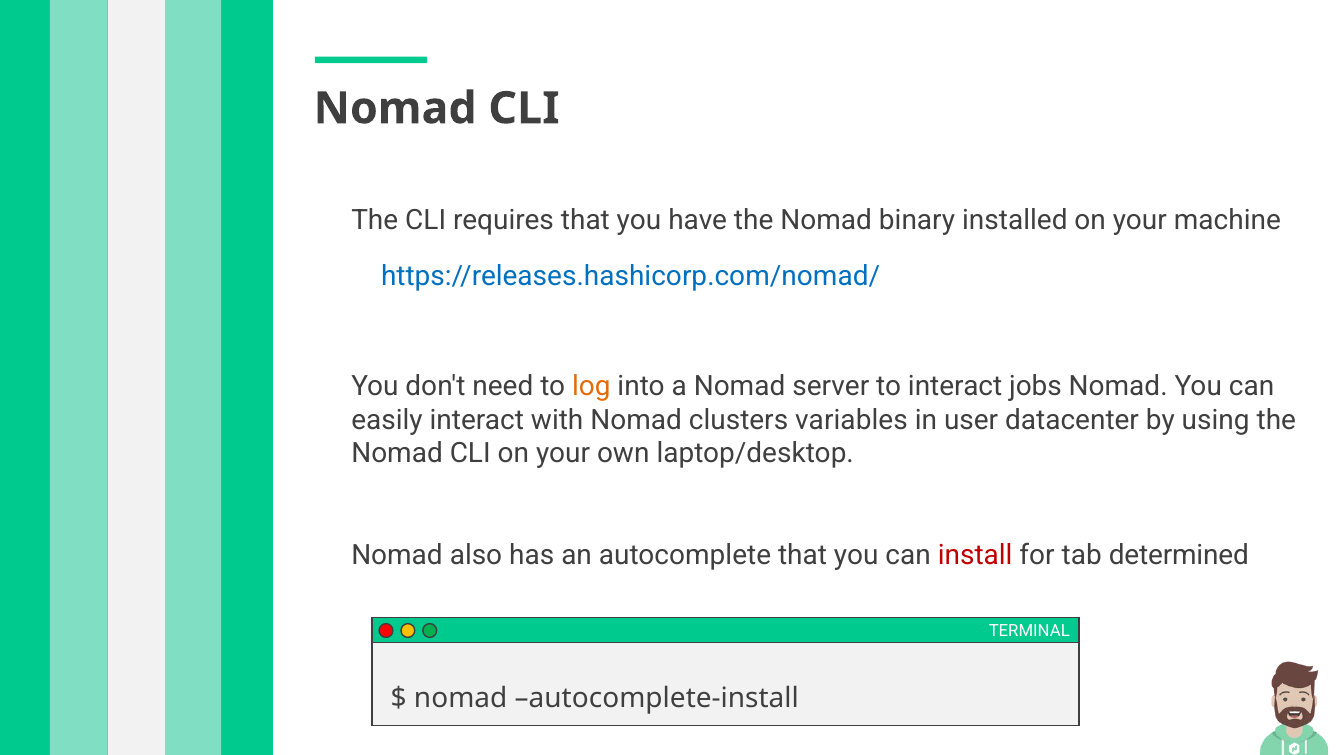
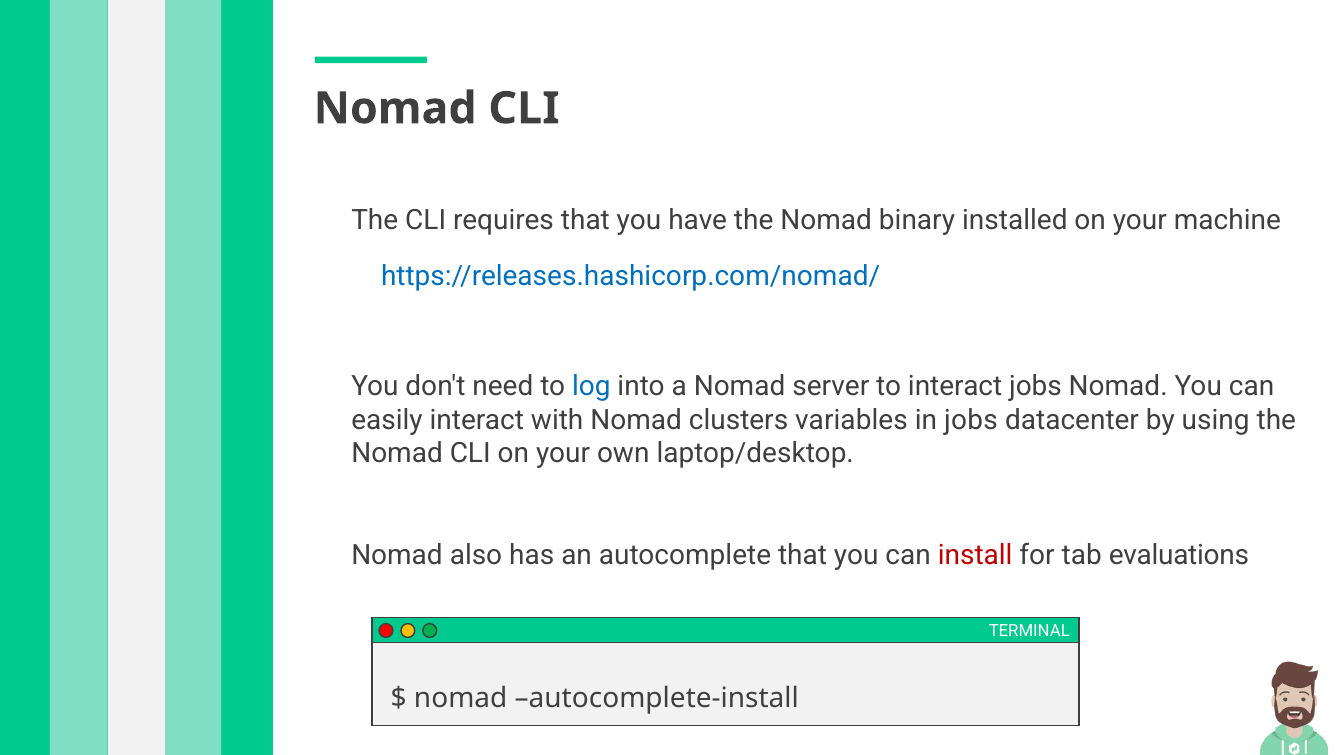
log colour: orange -> blue
in user: user -> jobs
determined: determined -> evaluations
